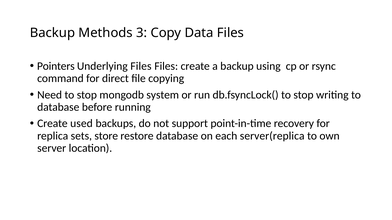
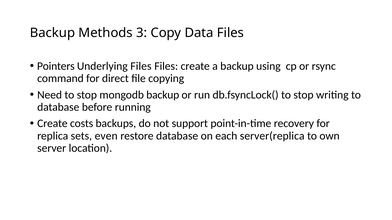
mongodb system: system -> backup
used: used -> costs
store: store -> even
